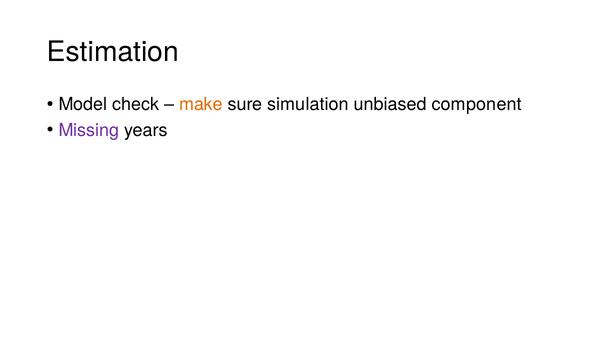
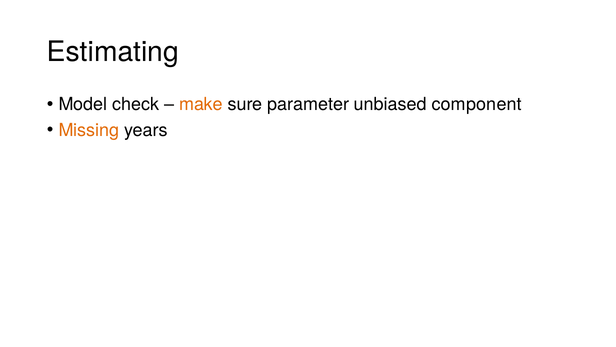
Estimation: Estimation -> Estimating
simulation: simulation -> parameter
Missing colour: purple -> orange
